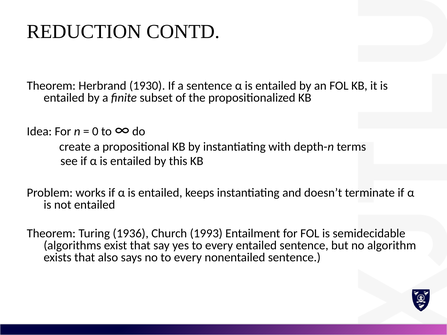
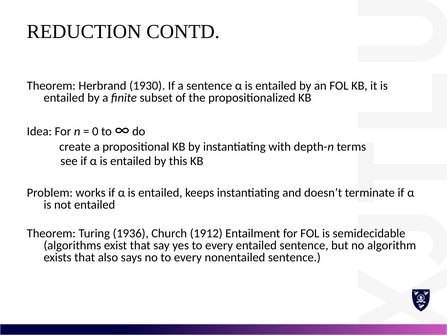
1993: 1993 -> 1912
